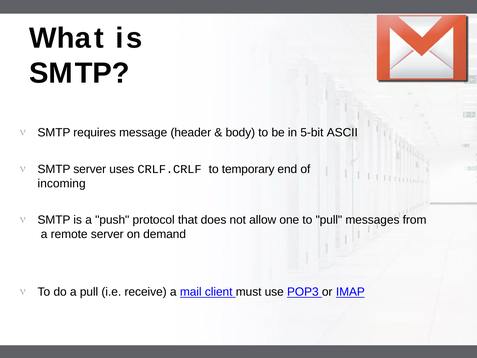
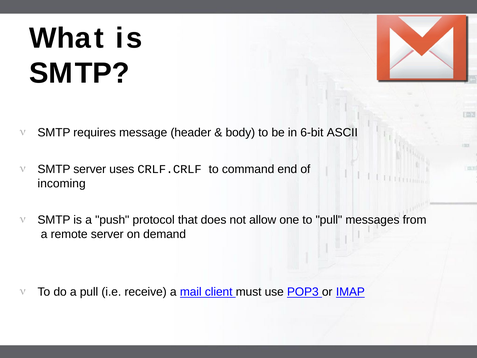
5-bit: 5-bit -> 6-bit
temporary: temporary -> command
